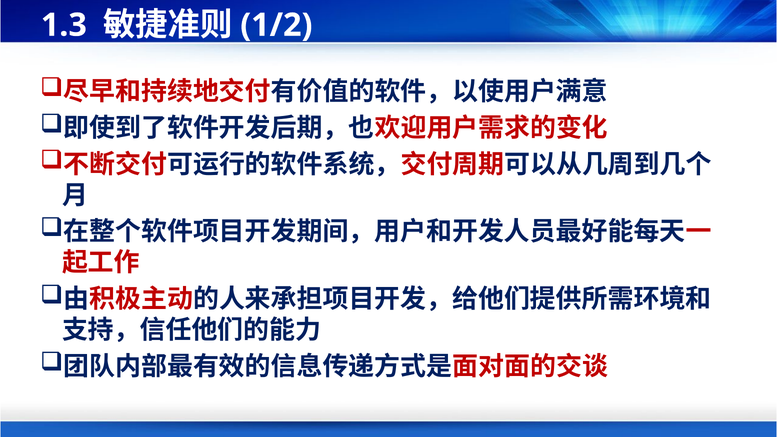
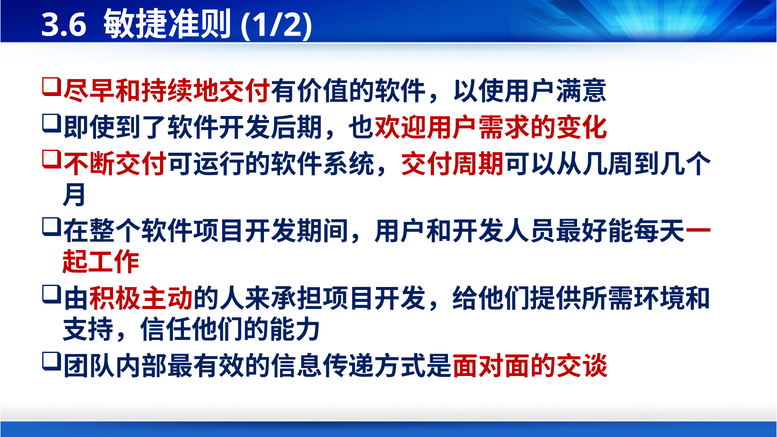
1.3: 1.3 -> 3.6
